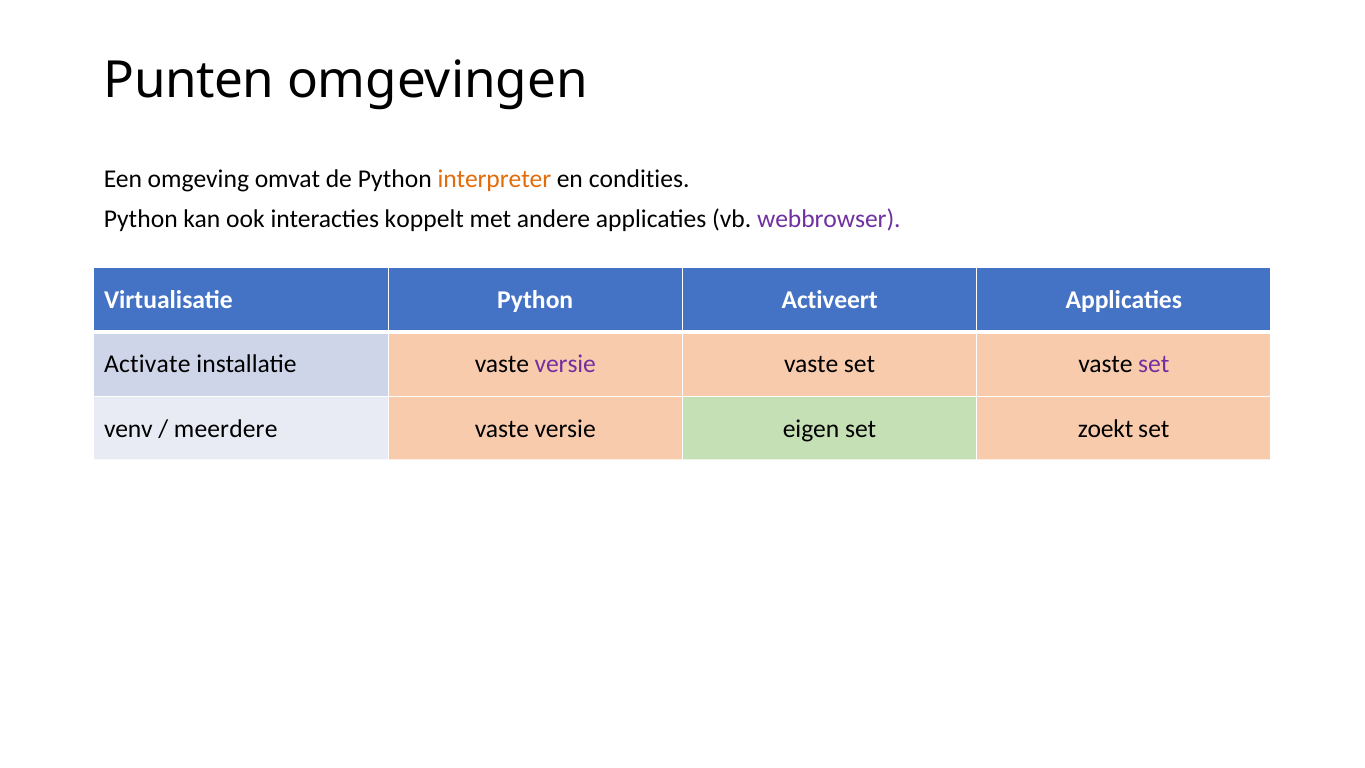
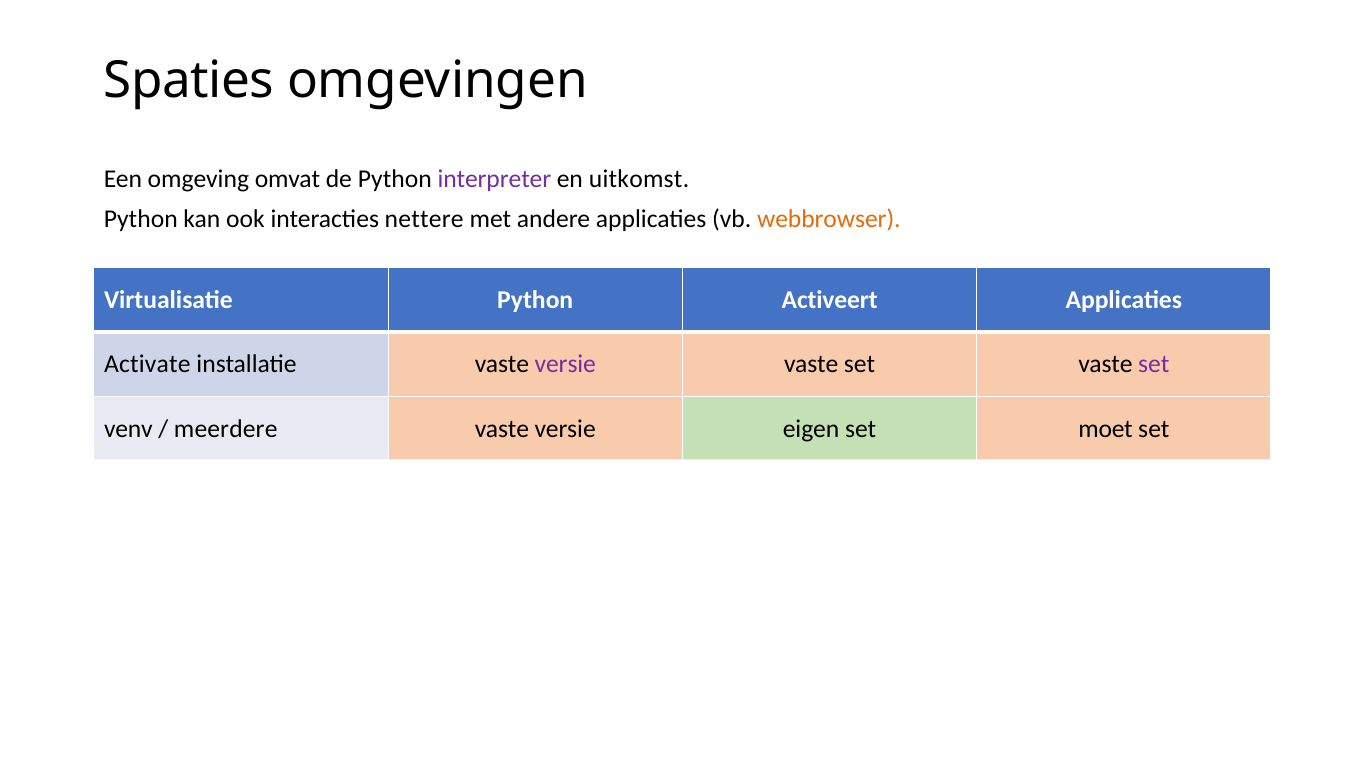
Punten: Punten -> Spaties
interpreter colour: orange -> purple
condities: condities -> uitkomst
koppelt: koppelt -> nettere
webbrowser colour: purple -> orange
zoekt: zoekt -> moet
